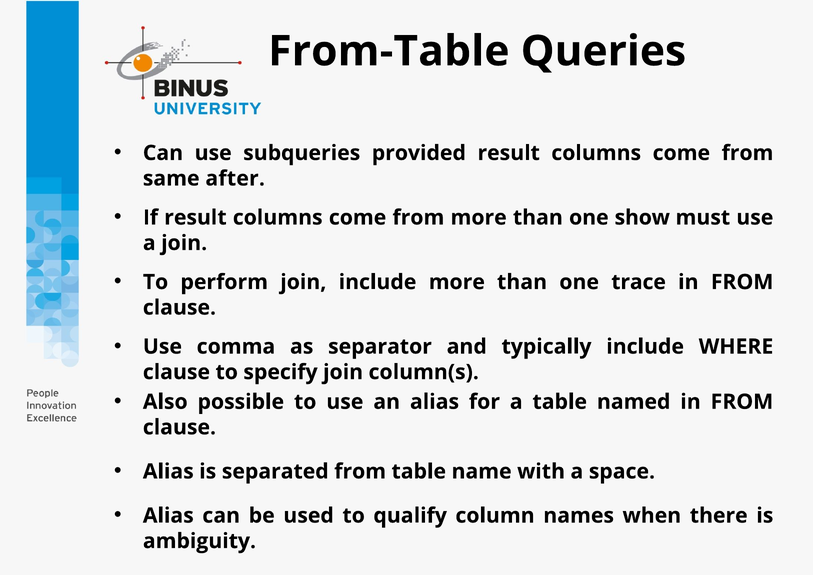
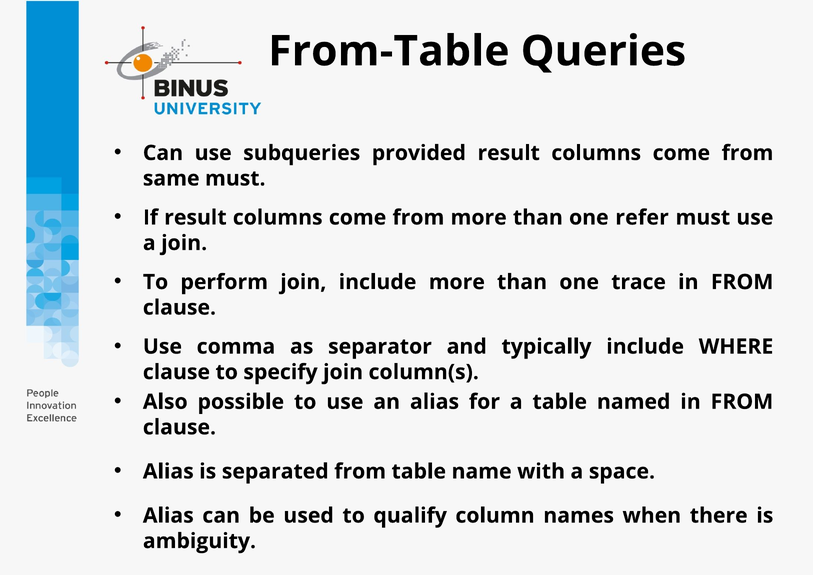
same after: after -> must
show: show -> refer
